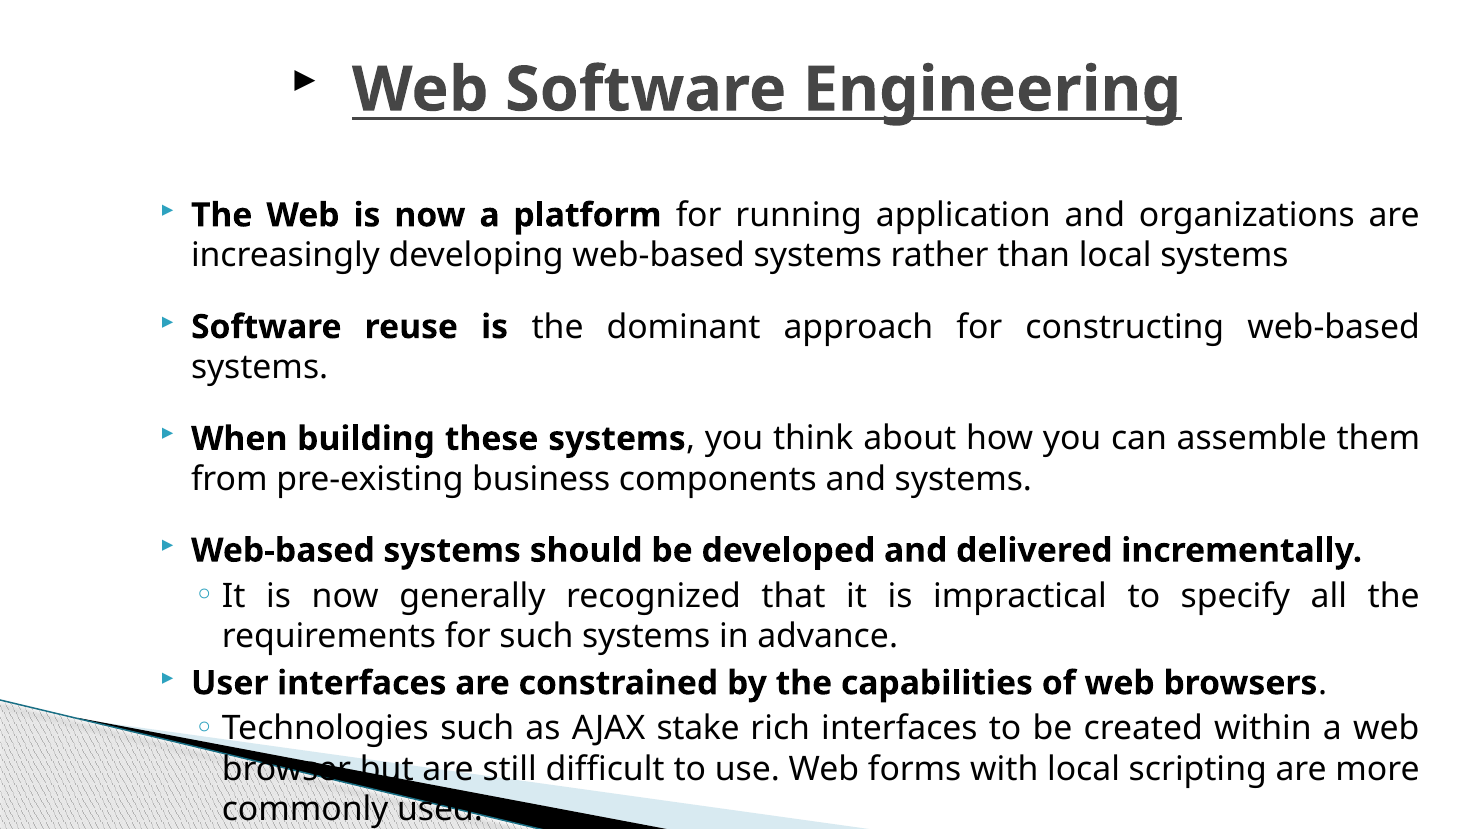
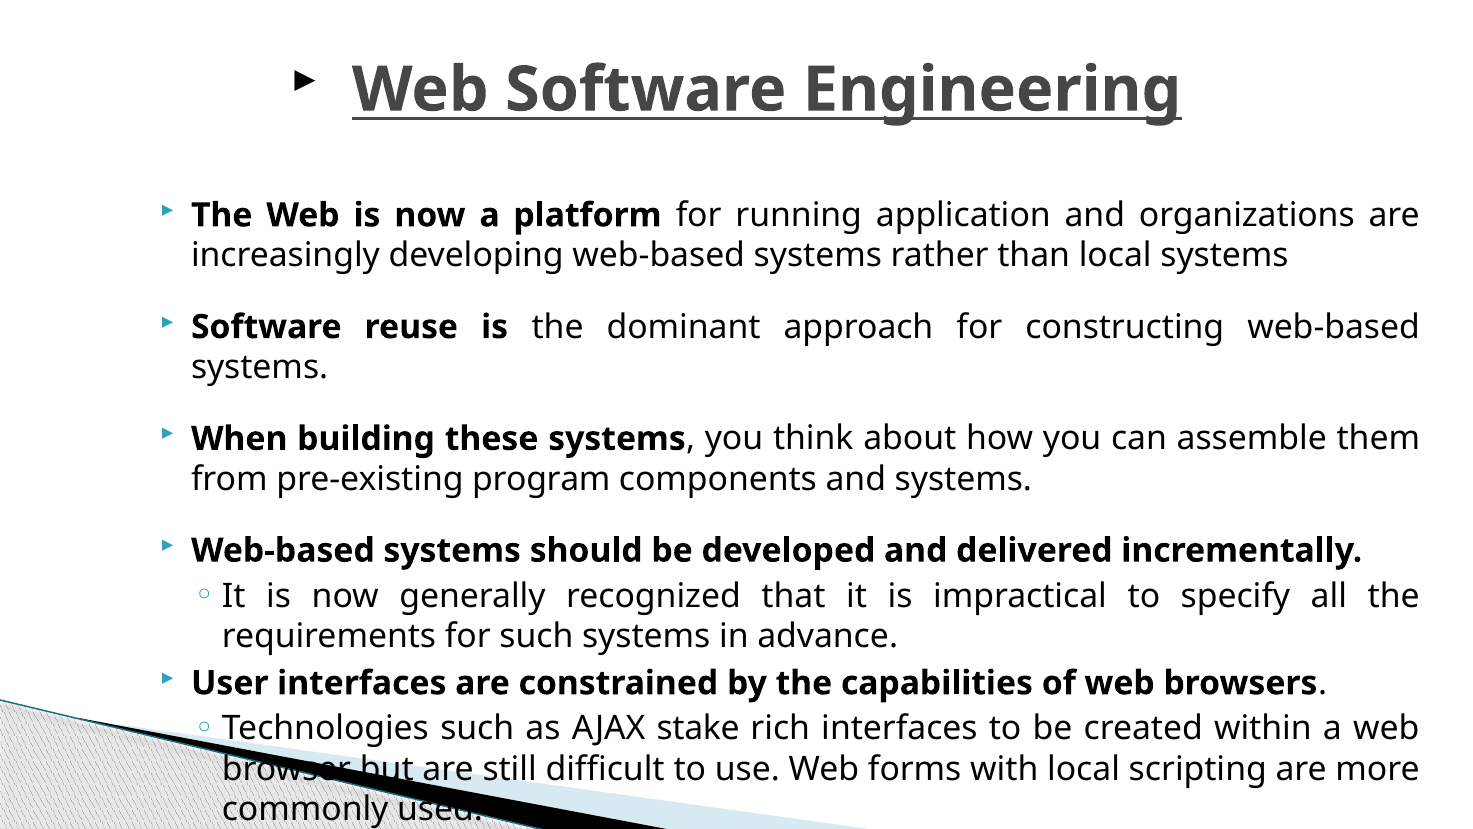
business: business -> program
